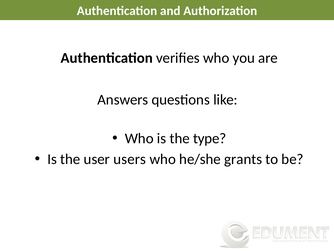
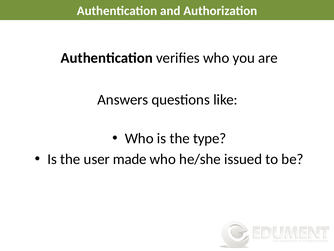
users: users -> made
grants: grants -> issued
